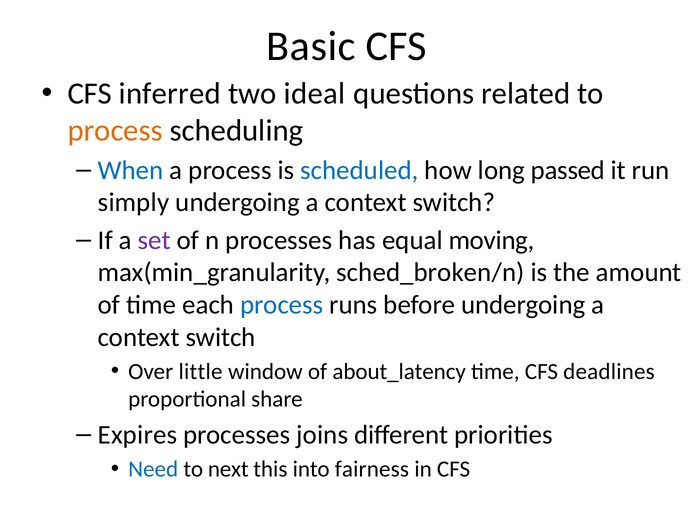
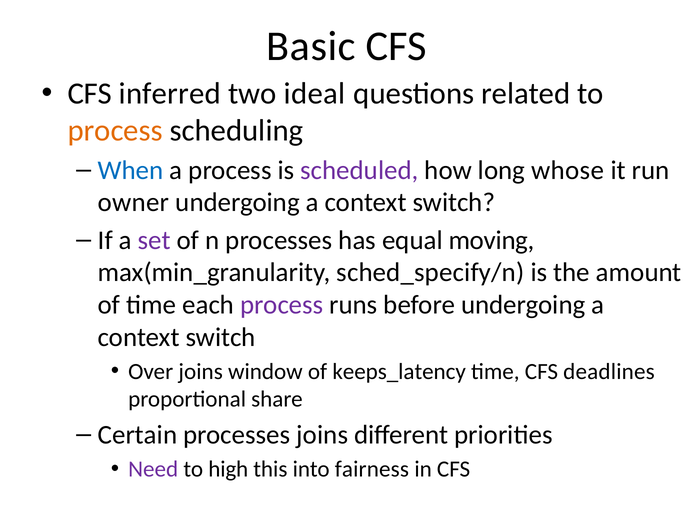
scheduled colour: blue -> purple
passed: passed -> whose
simply: simply -> owner
sched_broken/n: sched_broken/n -> sched_specify/n
process at (282, 305) colour: blue -> purple
Over little: little -> joins
about_latency: about_latency -> keeps_latency
Expires: Expires -> Certain
Need colour: blue -> purple
next: next -> high
